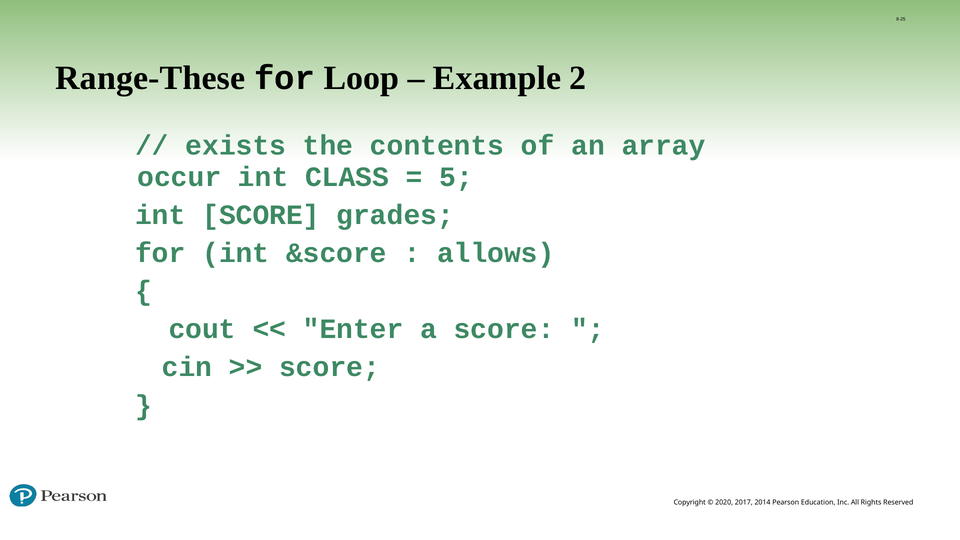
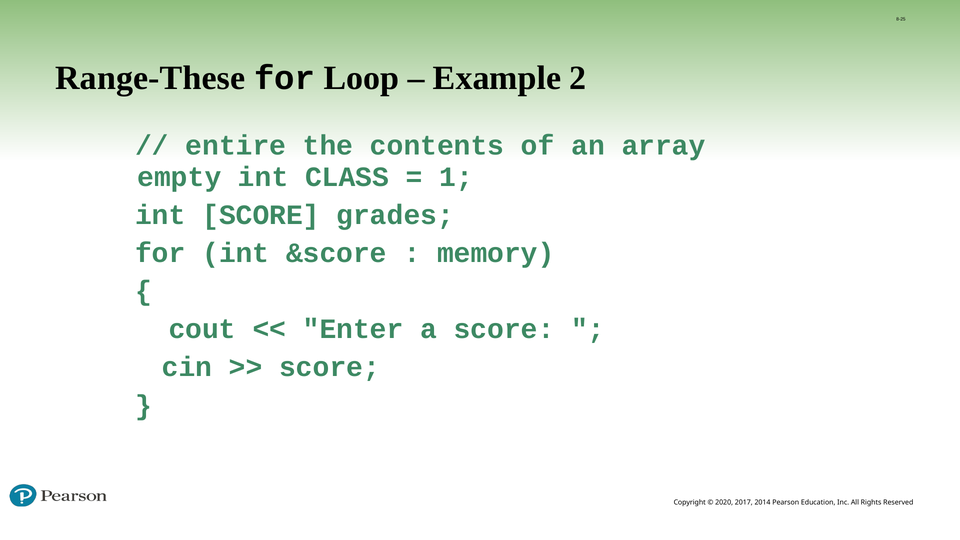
exists: exists -> entire
occur: occur -> empty
5: 5 -> 1
allows: allows -> memory
